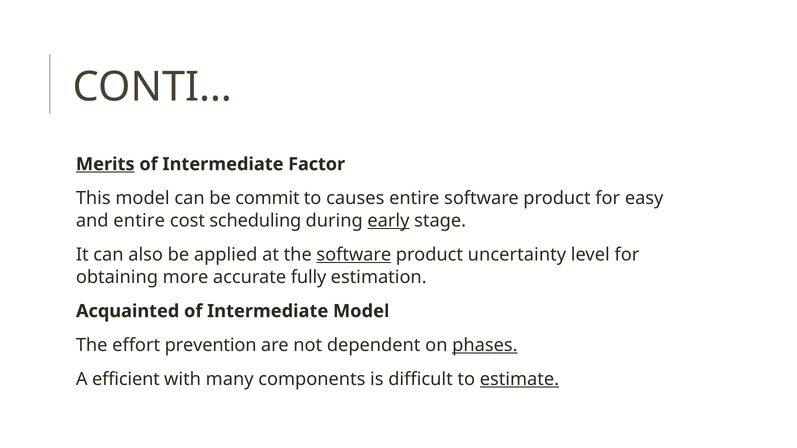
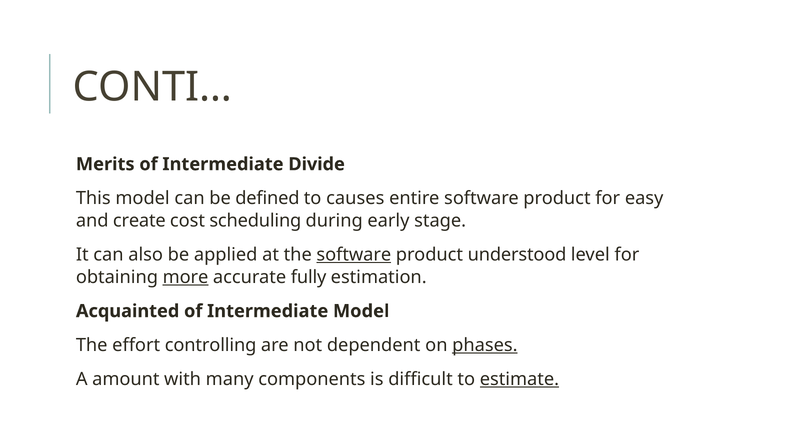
Merits underline: present -> none
Factor: Factor -> Divide
commit: commit -> defined
and entire: entire -> create
early underline: present -> none
uncertainty: uncertainty -> understood
more underline: none -> present
prevention: prevention -> controlling
efficient: efficient -> amount
